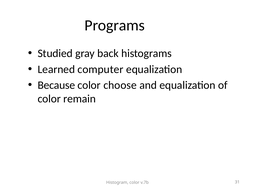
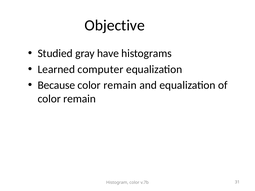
Programs: Programs -> Objective
back: back -> have
choose at (120, 85): choose -> remain
